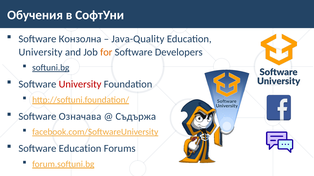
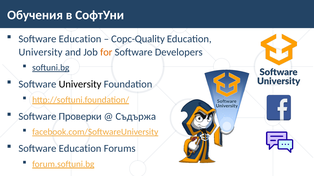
Конзолна at (80, 39): Конзолна -> Education
Java-Quality: Java-Quality -> Сорс-Quality
University at (80, 85) colour: red -> black
Означава: Означава -> Проверки
